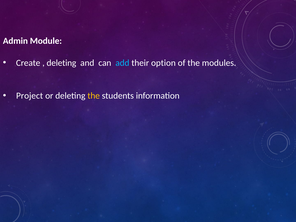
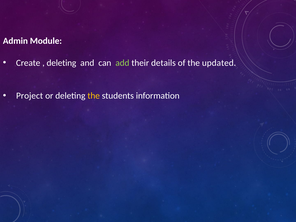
add colour: light blue -> light green
option: option -> details
modules: modules -> updated
